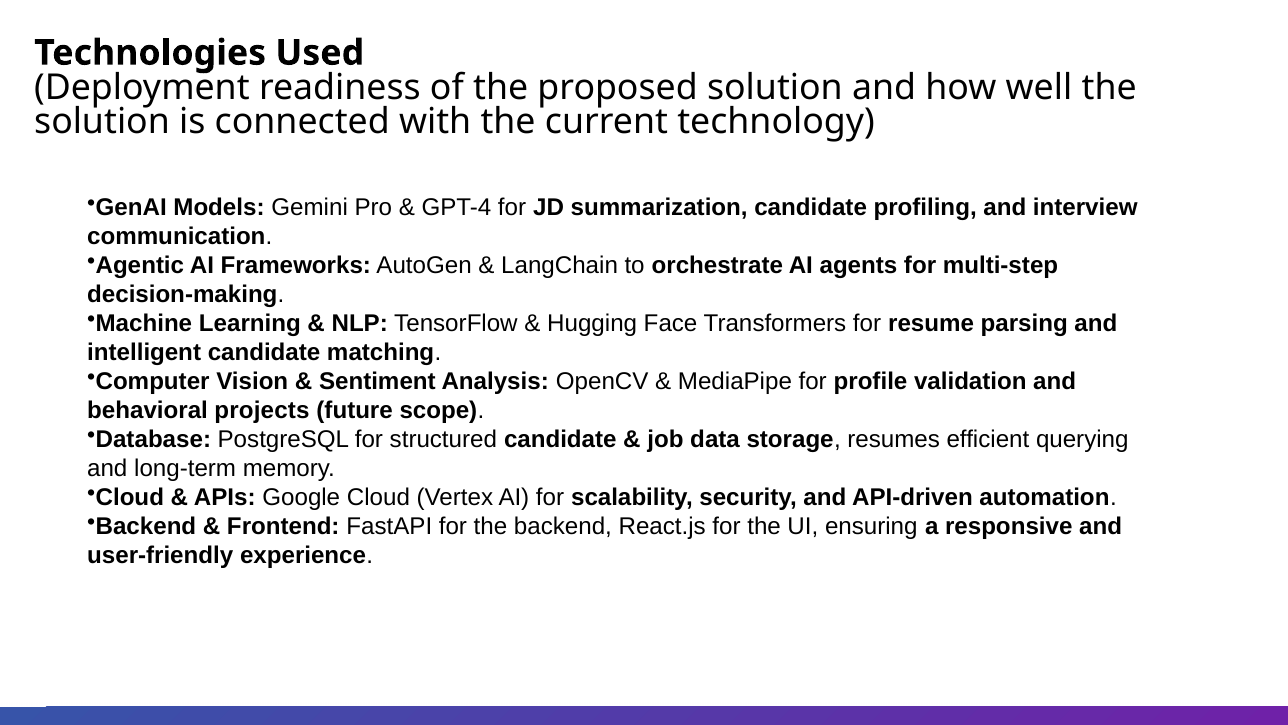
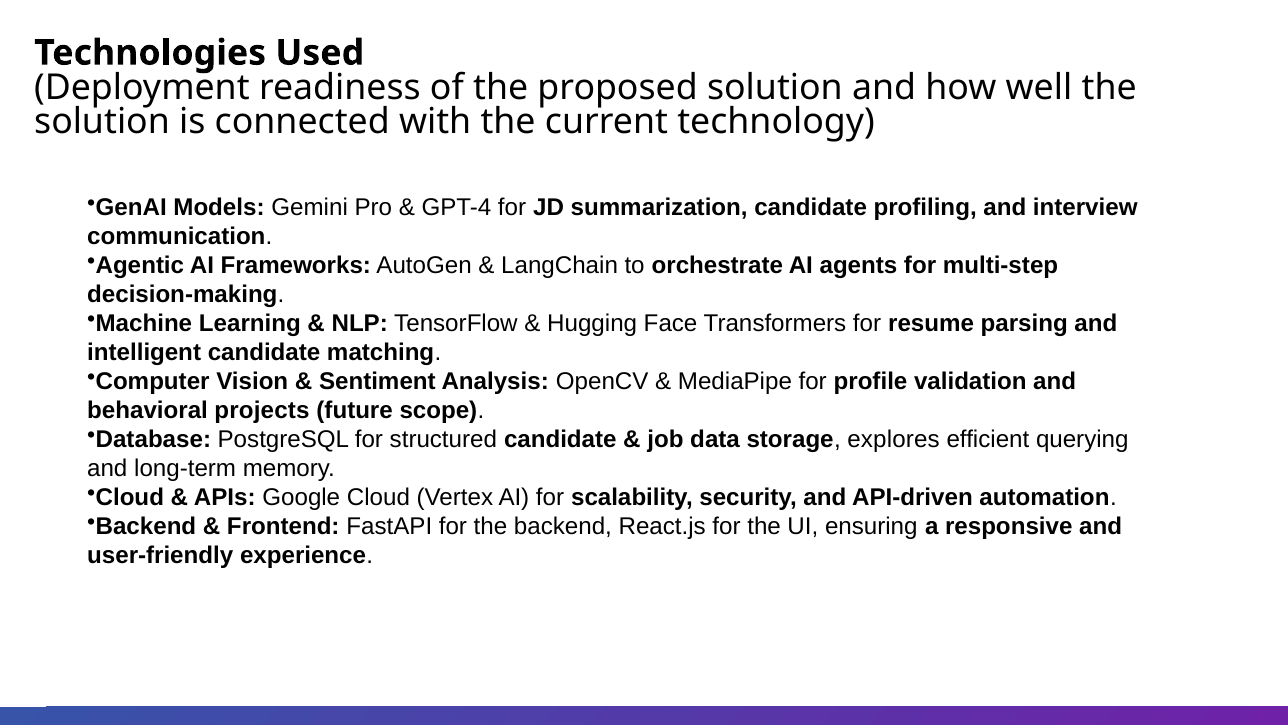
resumes: resumes -> explores
